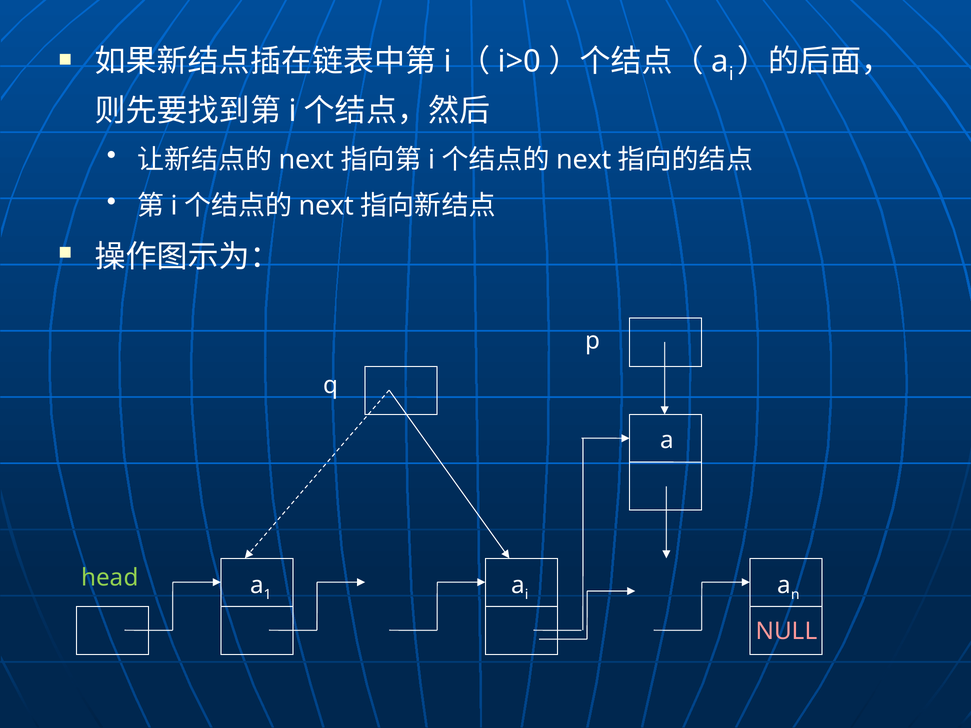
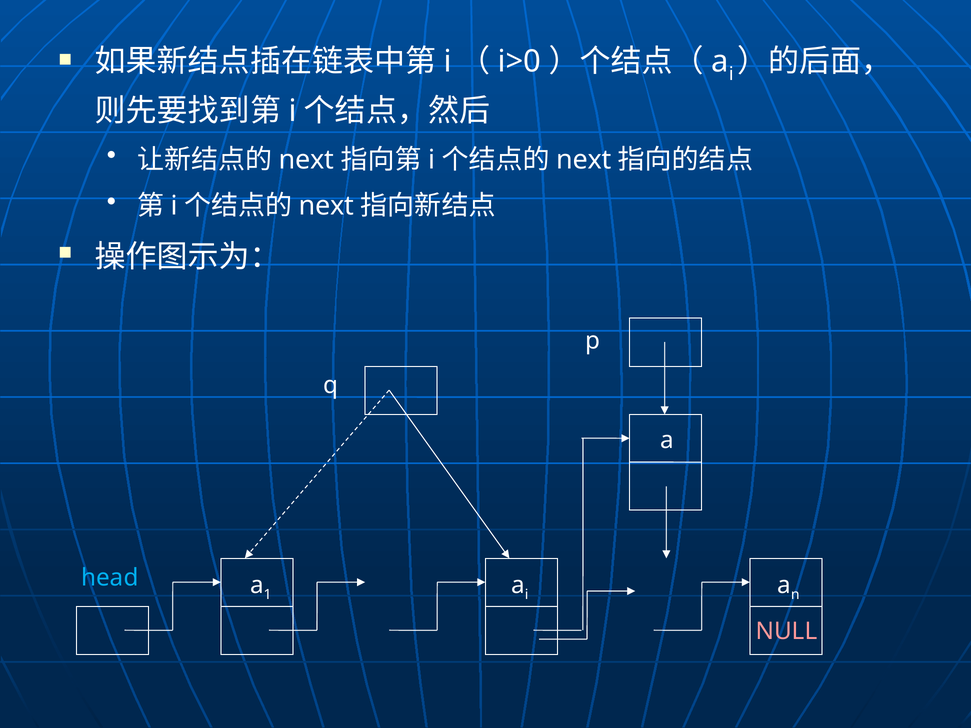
head colour: light green -> light blue
